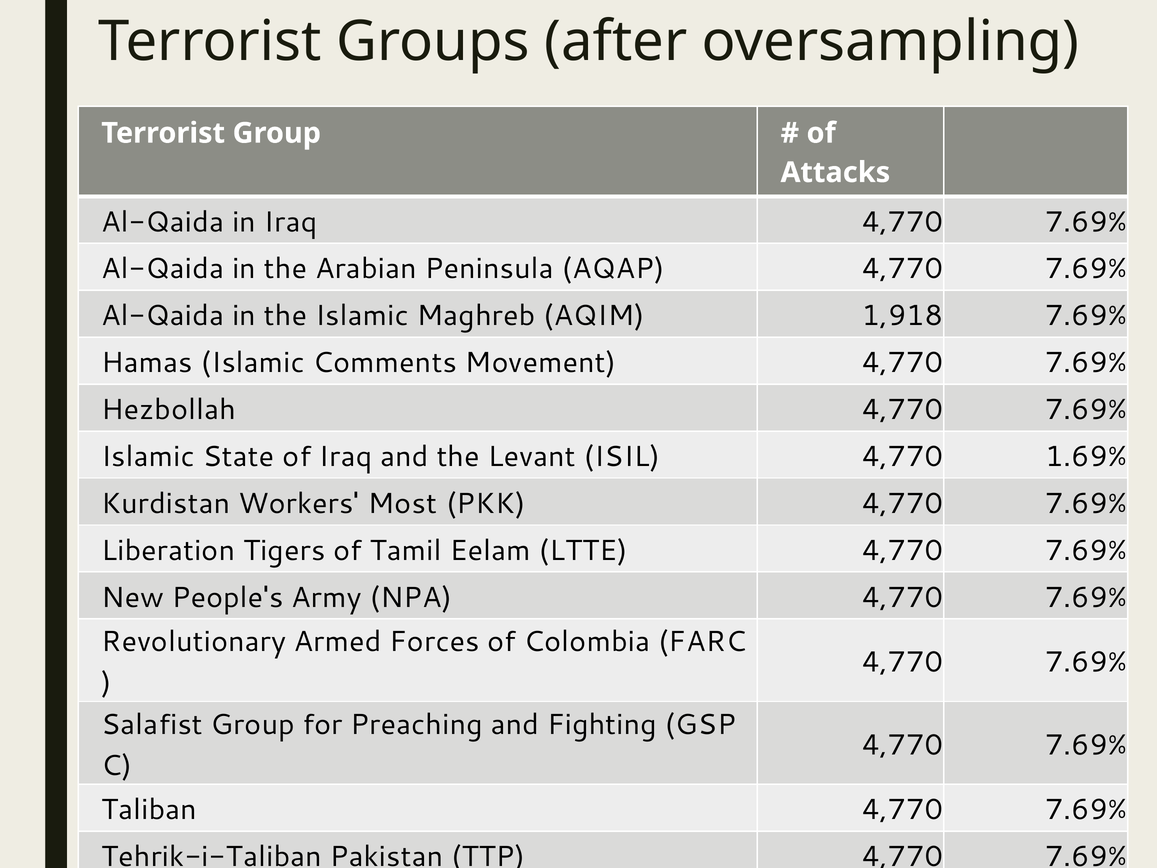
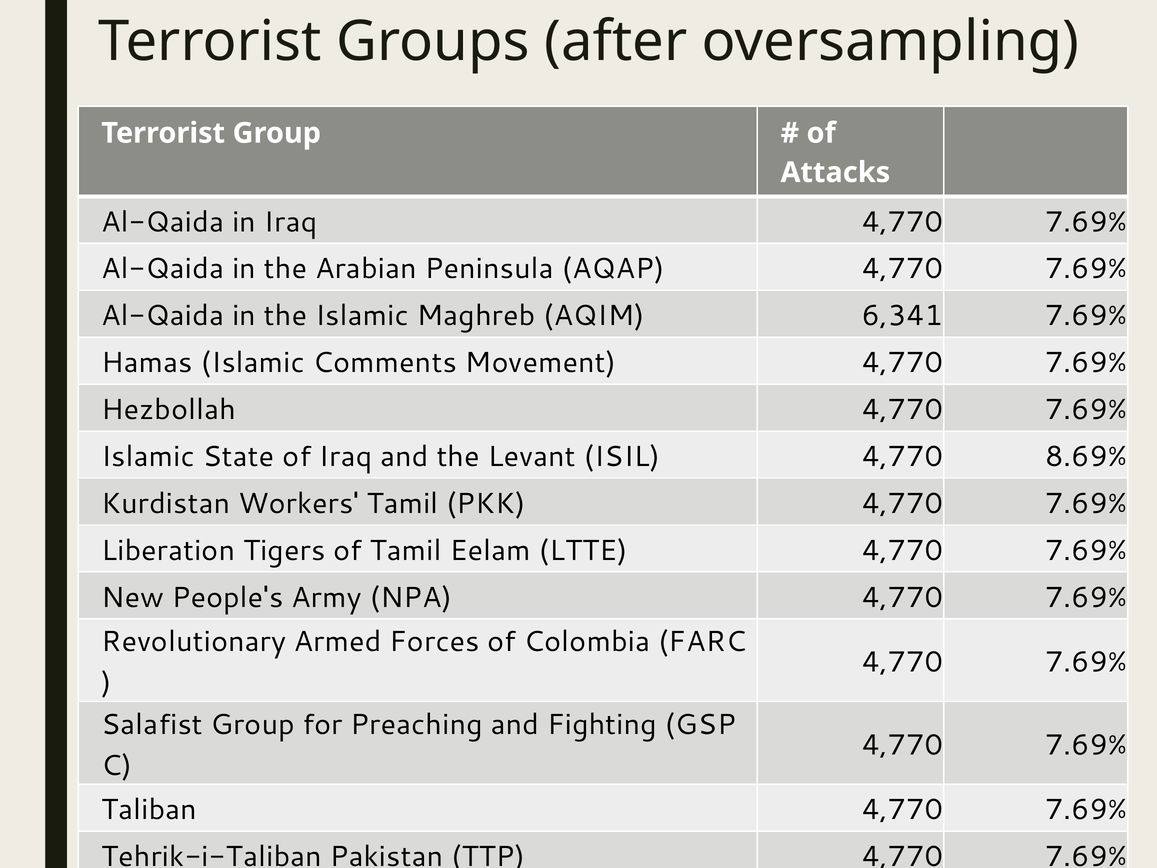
1,918: 1,918 -> 6,341
1.69%: 1.69% -> 8.69%
Workers Most: Most -> Tamil
